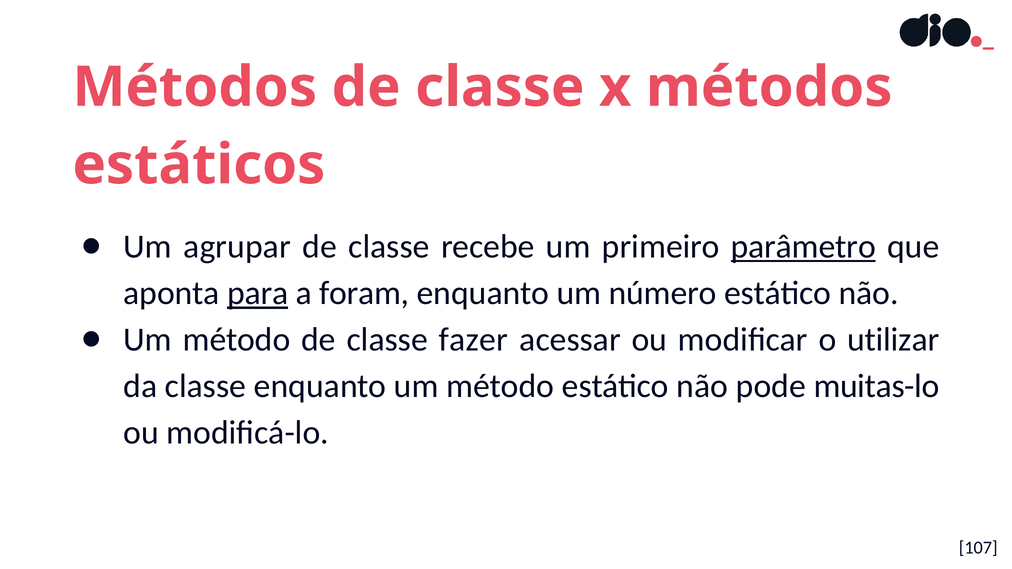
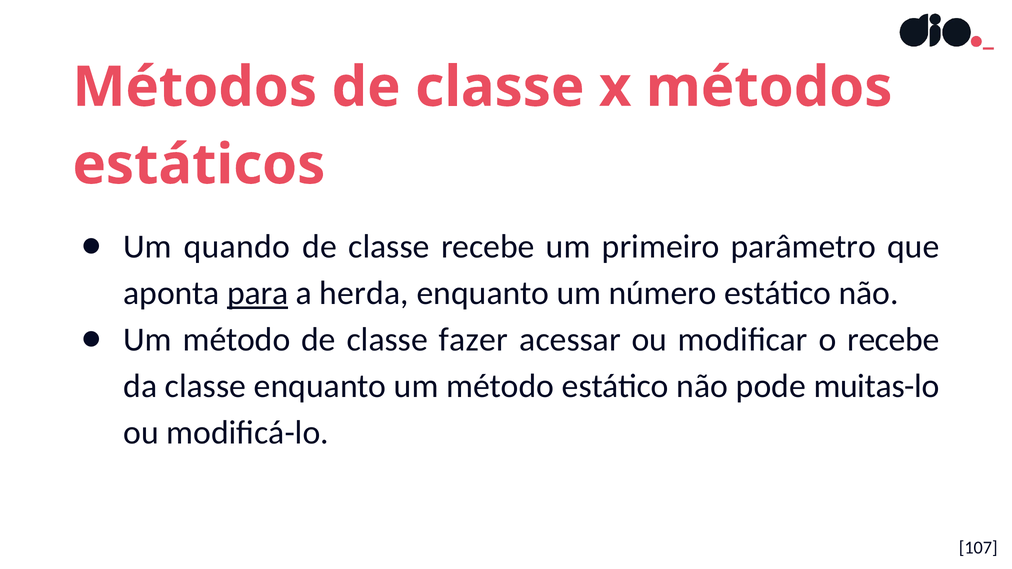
agrupar: agrupar -> quando
parâmetro underline: present -> none
foram: foram -> herda
o utilizar: utilizar -> recebe
